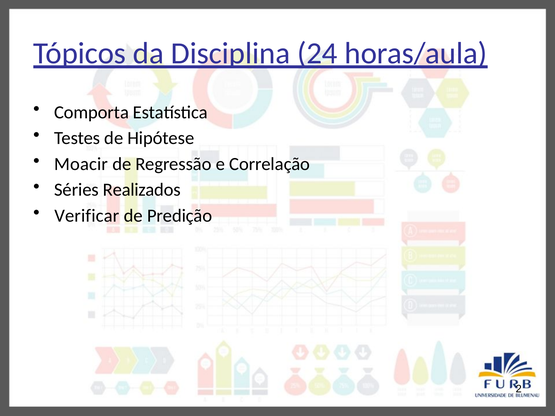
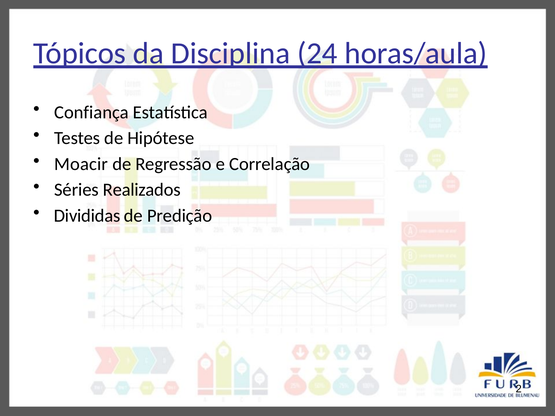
Comporta: Comporta -> Confiança
Verificar: Verificar -> Divididas
